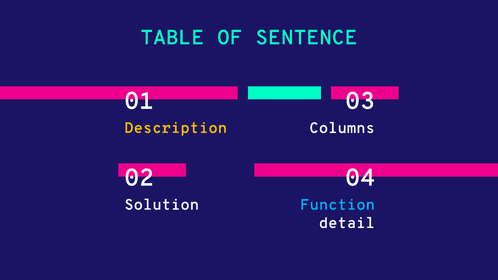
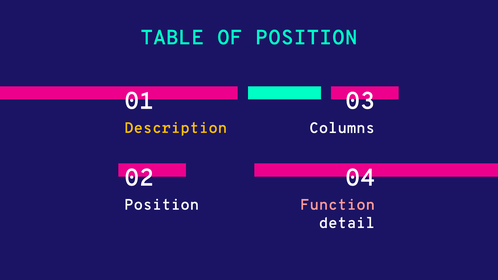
OF SENTENCE: SENTENCE -> POSITION
Solution at (162, 205): Solution -> Position
Function colour: light blue -> pink
